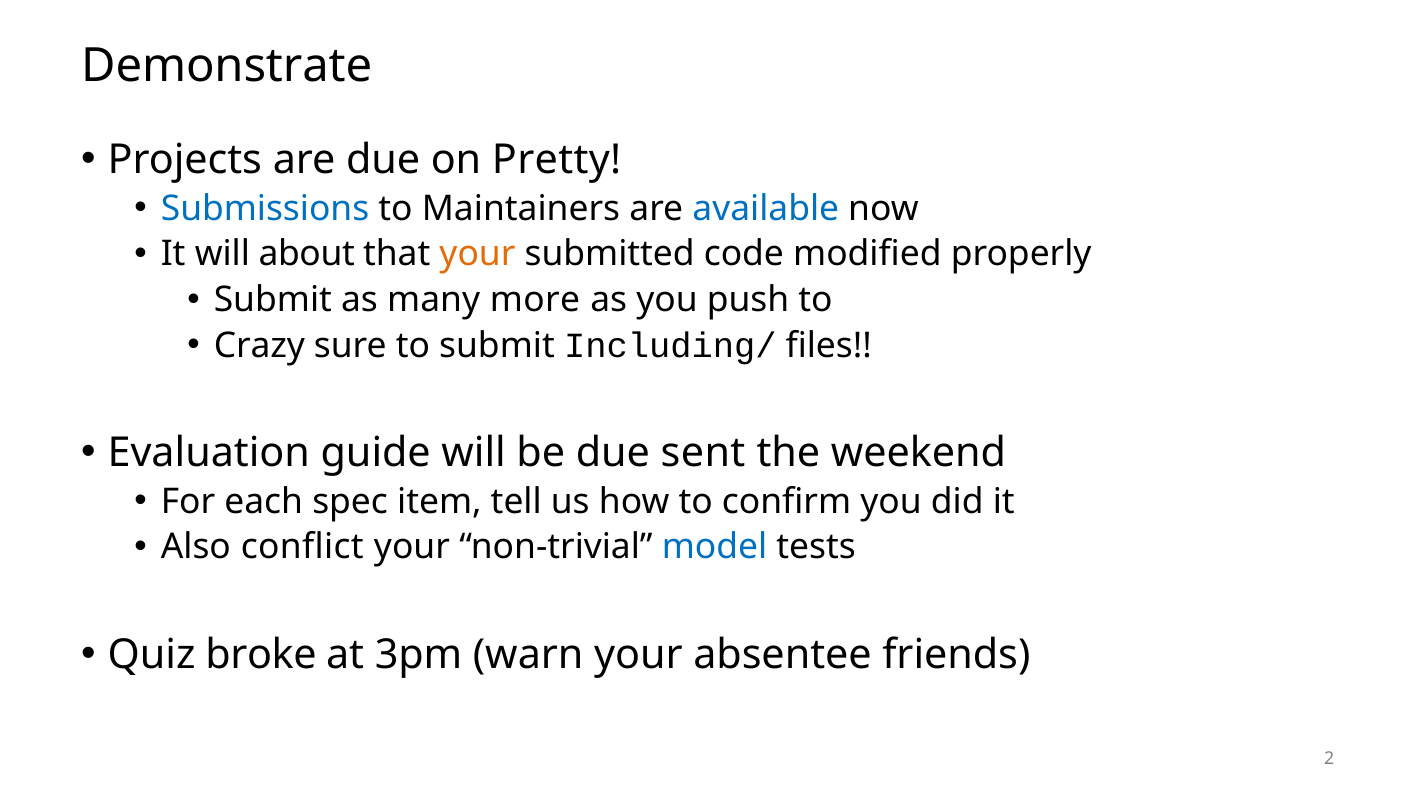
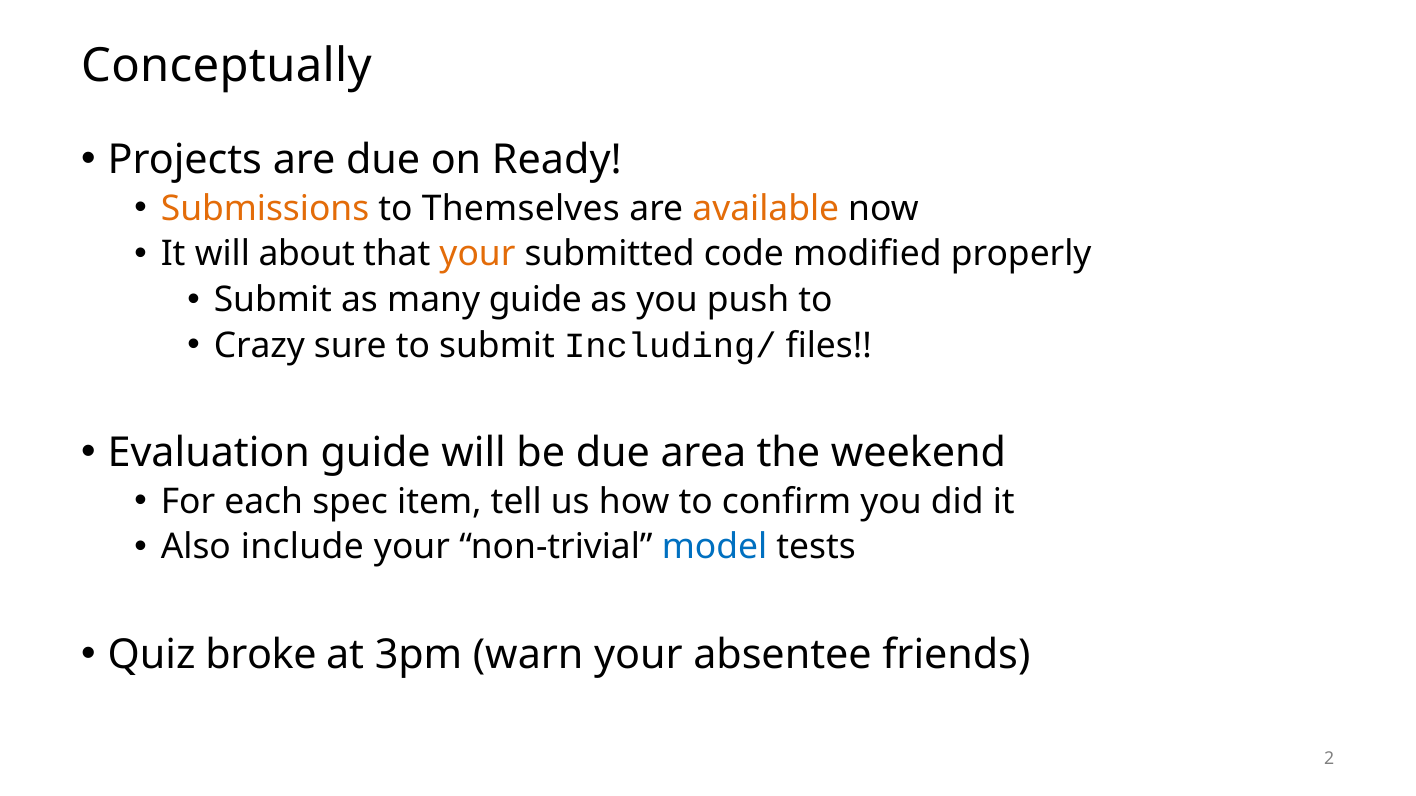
Demonstrate: Demonstrate -> Conceptually
Pretty: Pretty -> Ready
Submissions colour: blue -> orange
Maintainers: Maintainers -> Themselves
available colour: blue -> orange
many more: more -> guide
sent: sent -> area
conflict: conflict -> include
